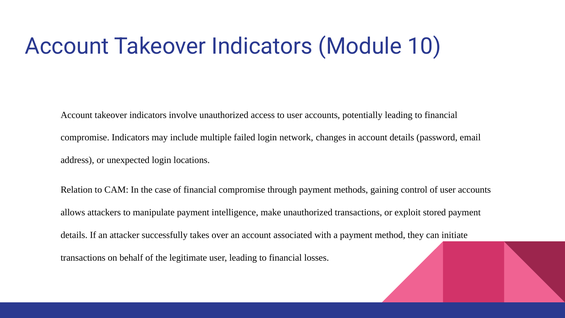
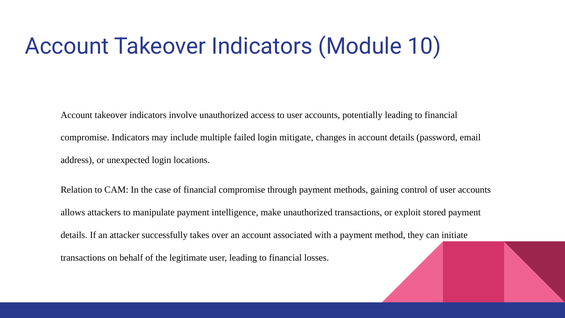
network: network -> mitigate
